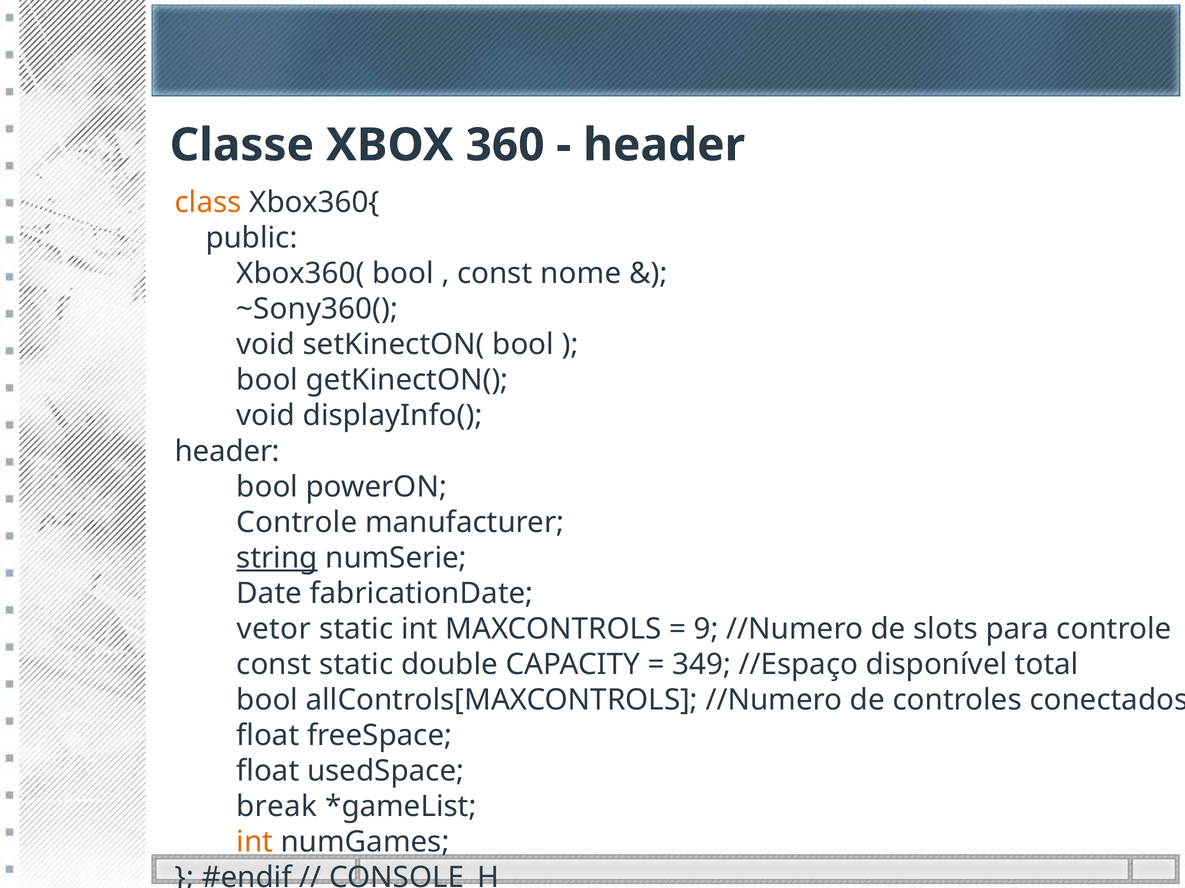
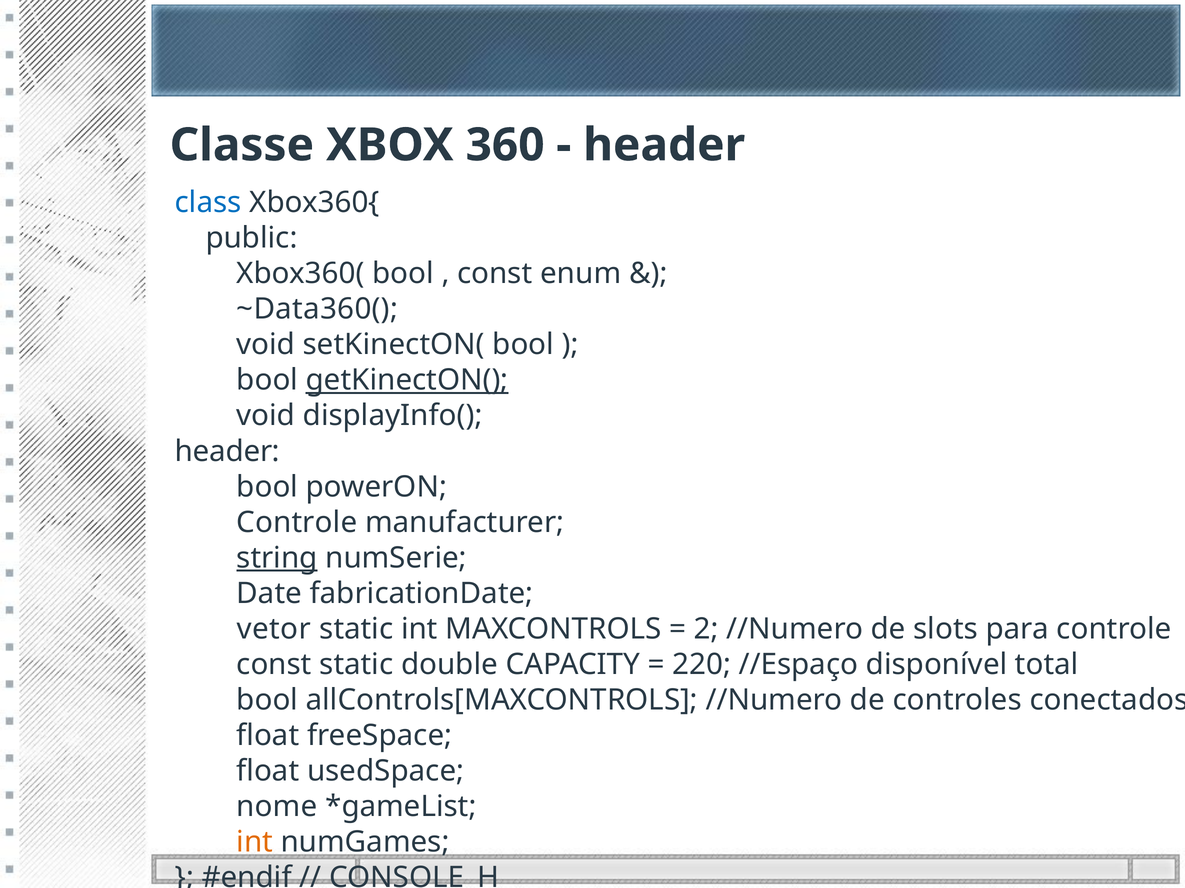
class colour: orange -> blue
nome: nome -> enum
~Sony360(: ~Sony360( -> ~Data360(
getKinectON( underline: none -> present
9: 9 -> 2
349: 349 -> 220
break: break -> nome
